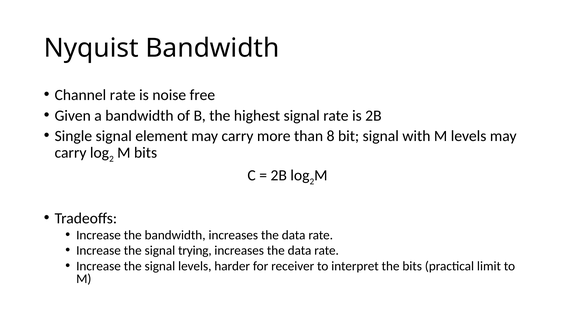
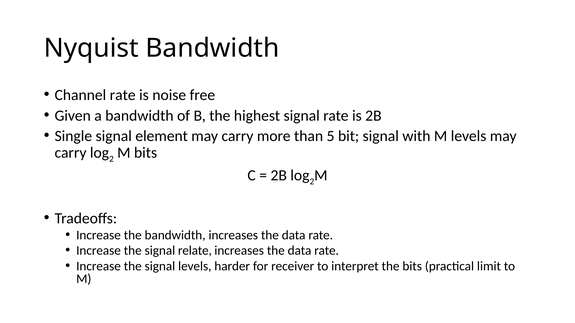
8: 8 -> 5
trying: trying -> relate
